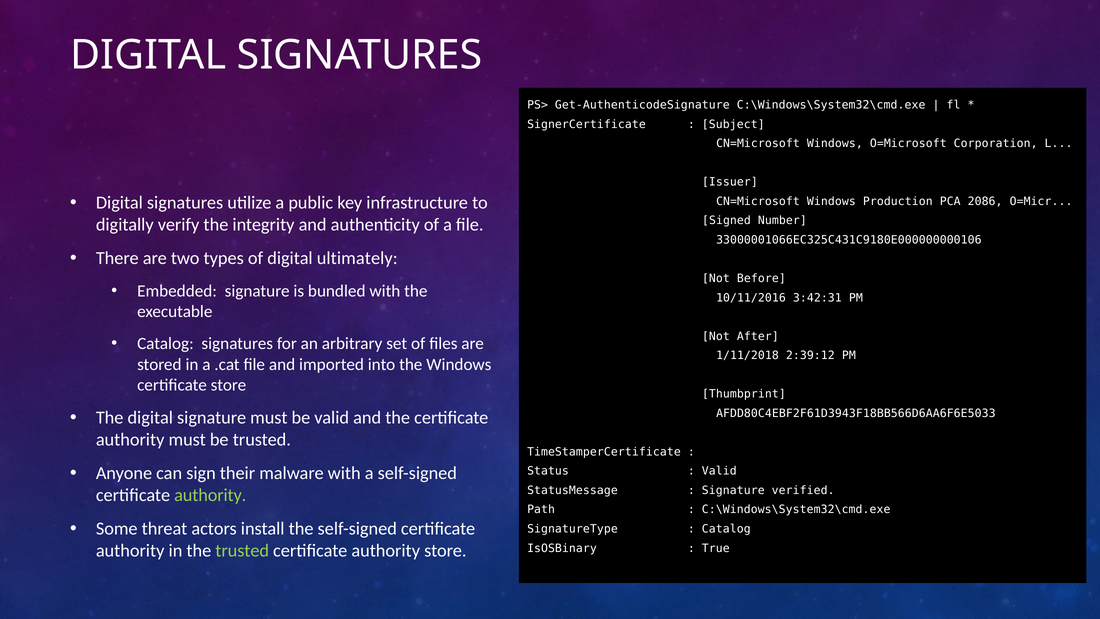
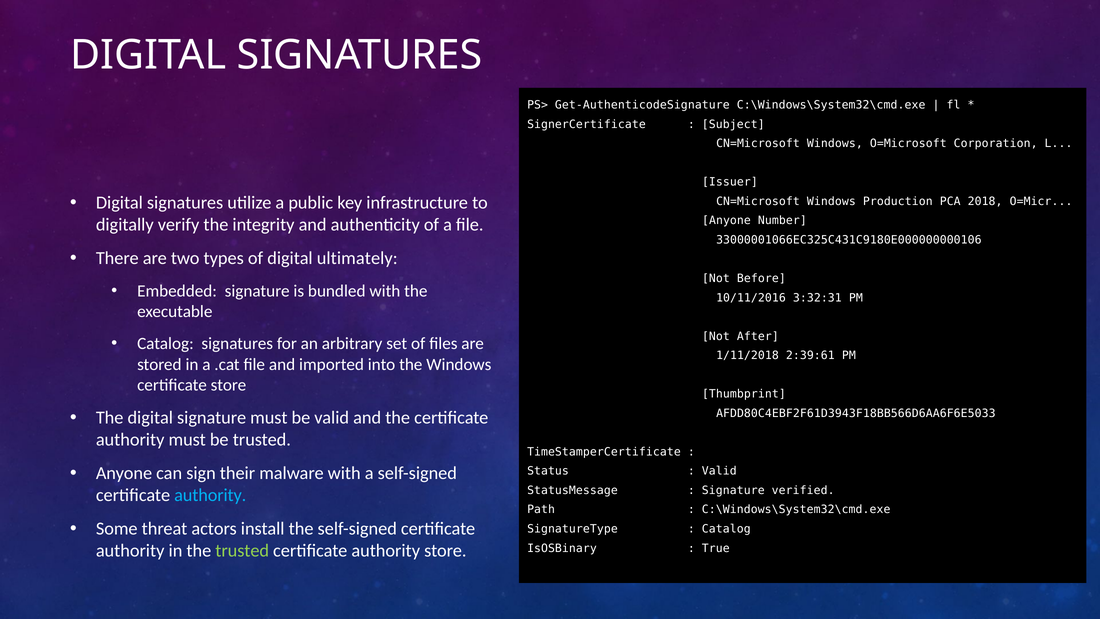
2086: 2086 -> 2018
Signed at (726, 221): Signed -> Anyone
3:42:31: 3:42:31 -> 3:32:31
2:39:12: 2:39:12 -> 2:39:61
authority at (210, 495) colour: light green -> light blue
